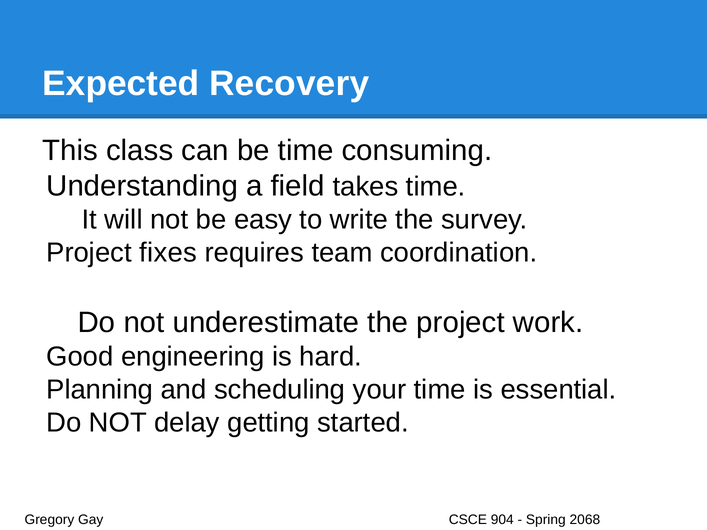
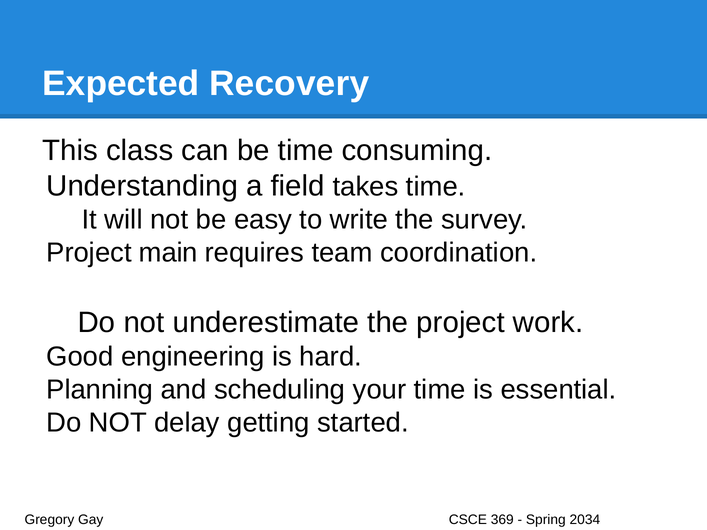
fixes: fixes -> main
904: 904 -> 369
2068: 2068 -> 2034
